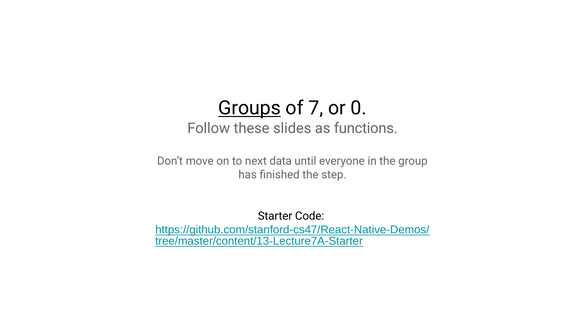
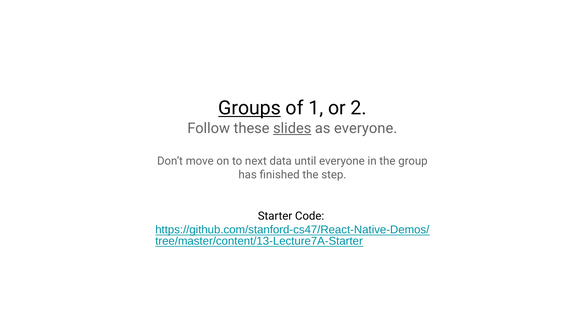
7: 7 -> 1
0: 0 -> 2
slides underline: none -> present
as functions: functions -> everyone
